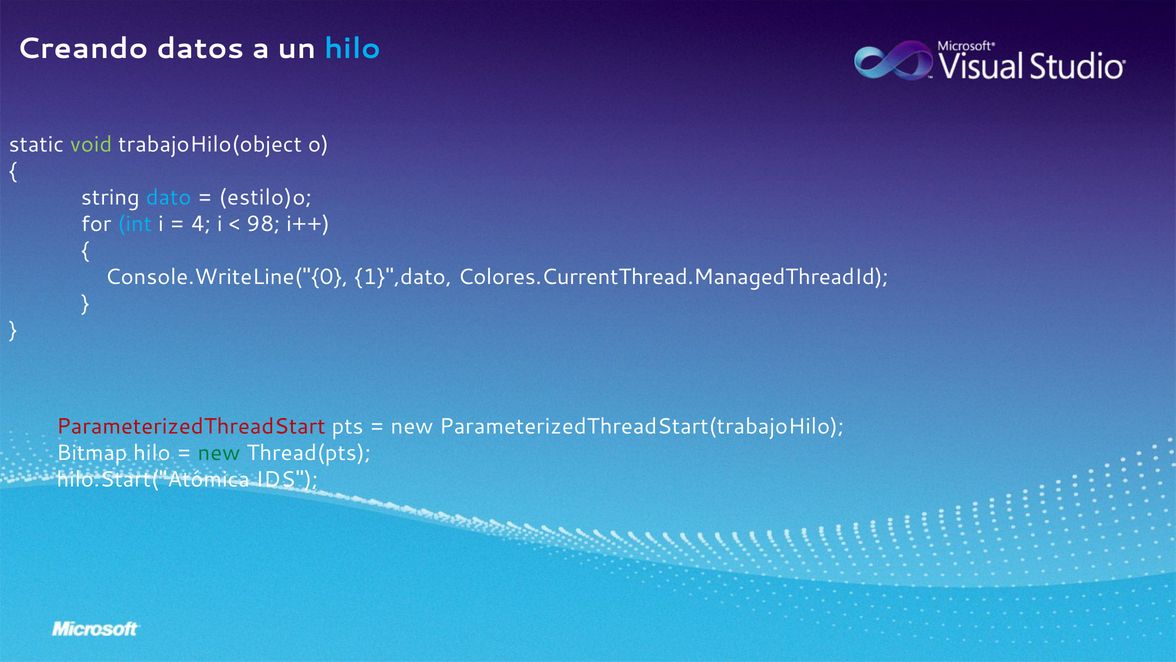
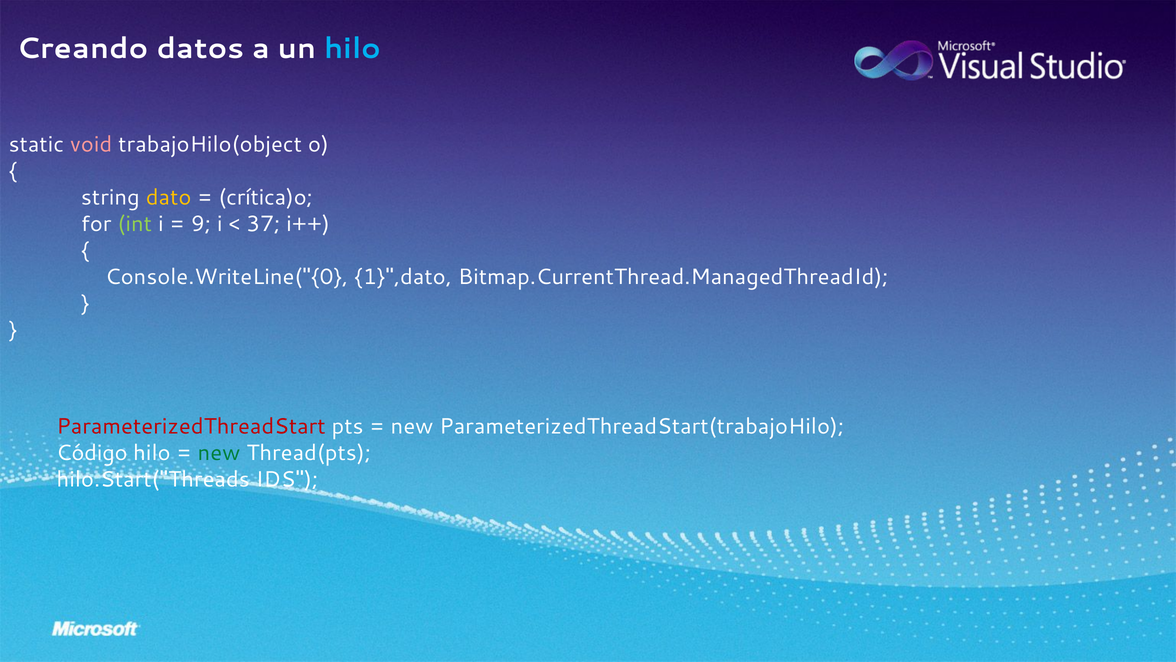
void colour: light green -> pink
dato colour: light blue -> yellow
estilo)o: estilo)o -> crítica)o
int colour: light blue -> light green
4: 4 -> 9
98: 98 -> 37
Colores.CurrentThread.ManagedThreadId: Colores.CurrentThread.ManagedThreadId -> Bitmap.CurrentThread.ManagedThreadId
Bitmap: Bitmap -> Código
hilo.Start("Atómica: hilo.Start("Atómica -> hilo.Start("Threads
